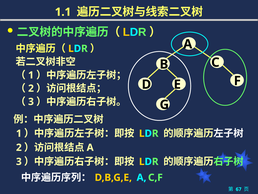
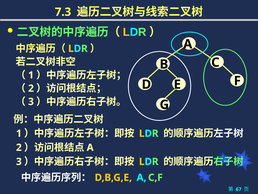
1.1: 1.1 -> 7.3
